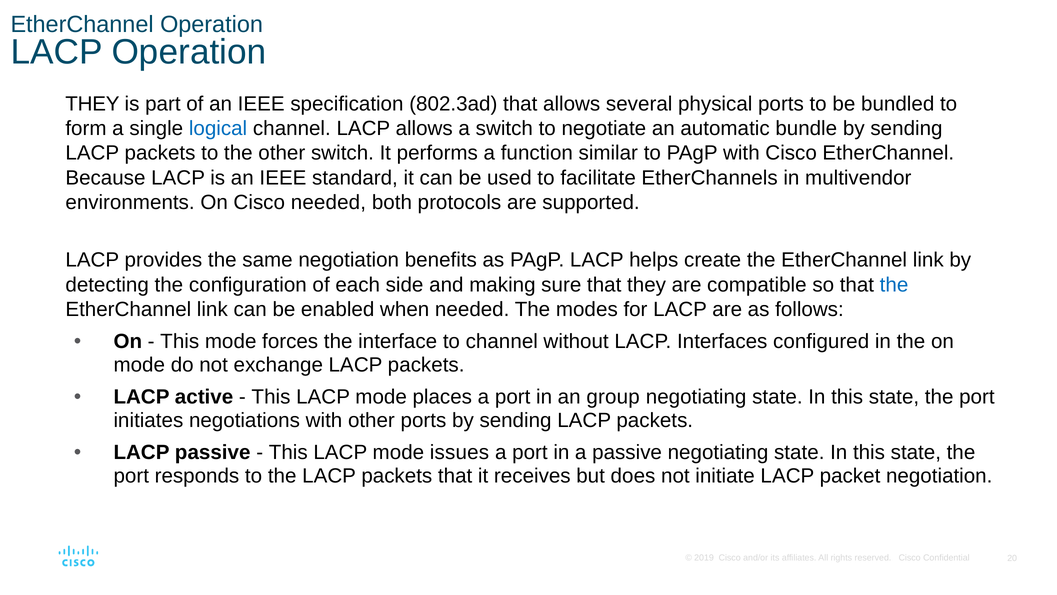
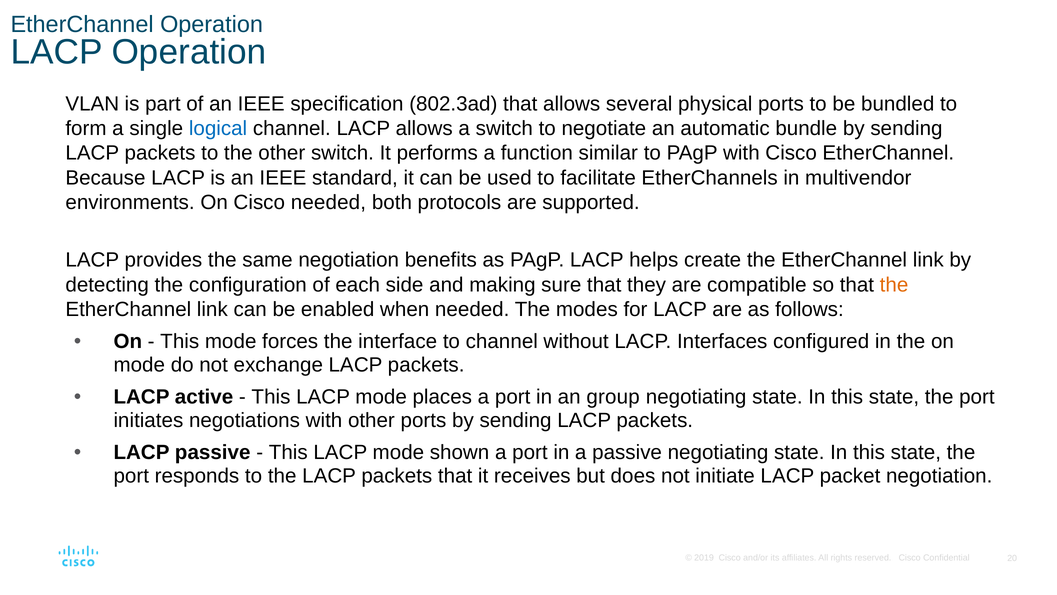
THEY at (92, 104): THEY -> VLAN
the at (894, 285) colour: blue -> orange
issues: issues -> shown
